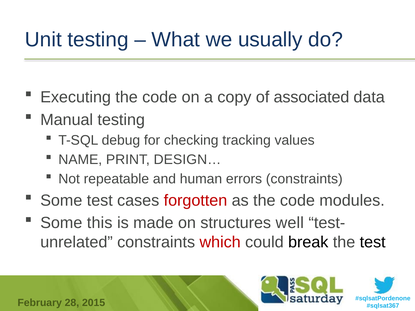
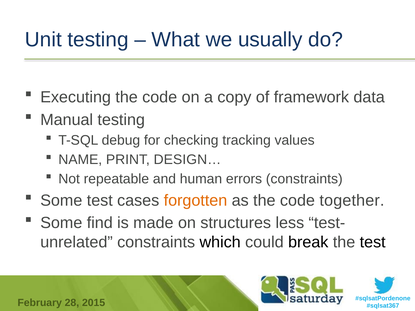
associated: associated -> framework
forgotten colour: red -> orange
modules: modules -> together
this: this -> find
well: well -> less
which colour: red -> black
